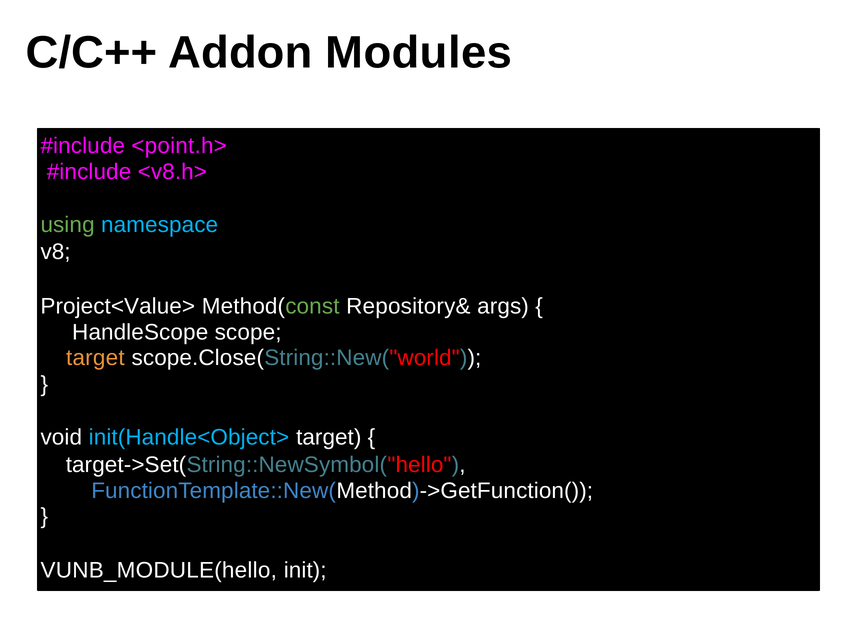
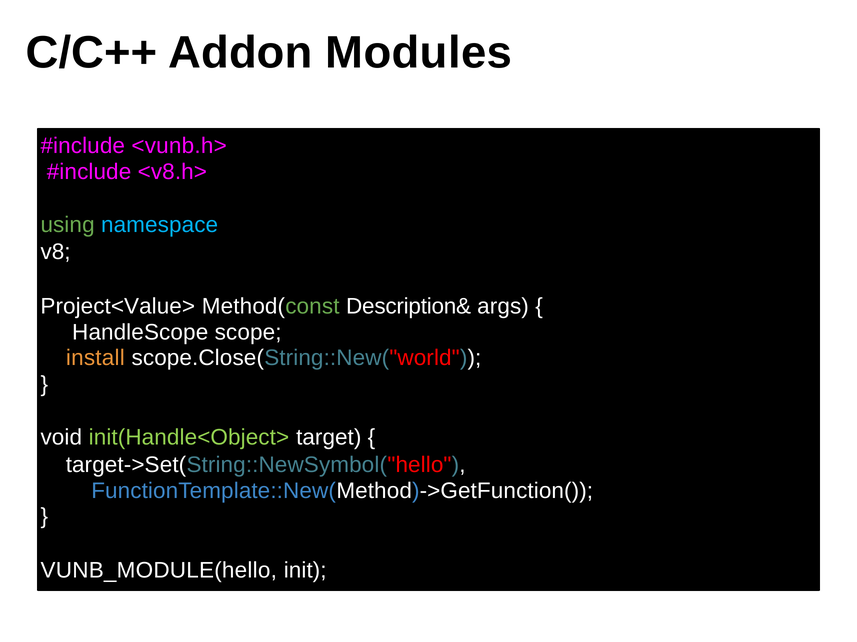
<point.h>: <point.h> -> <vunb.h>
Repository&: Repository& -> Description&
target at (95, 358): target -> install
init(Handle<Object> colour: light blue -> light green
